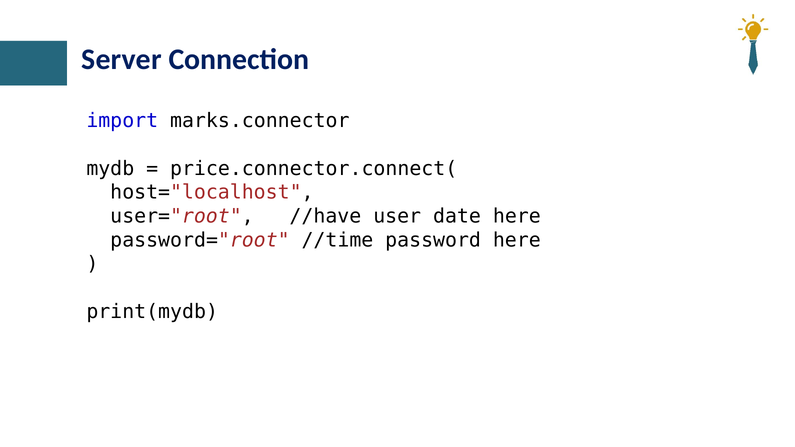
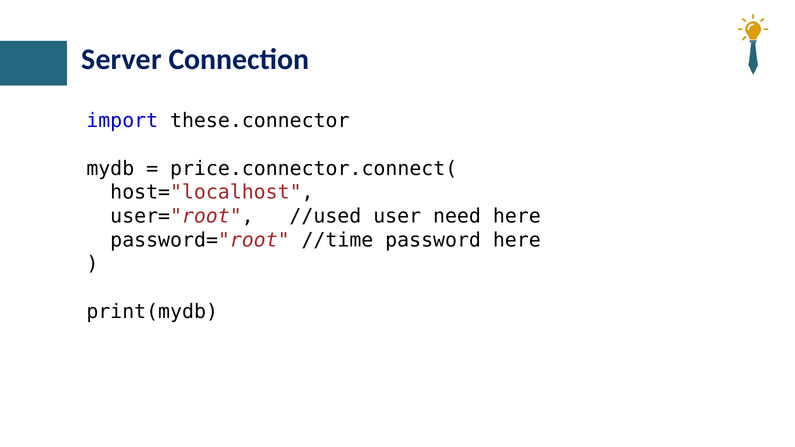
marks.connector: marks.connector -> these.connector
//have: //have -> //used
date: date -> need
